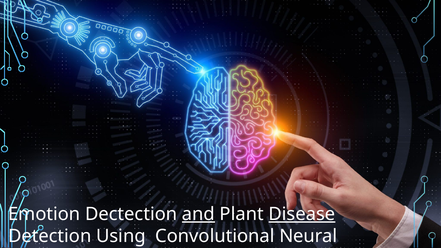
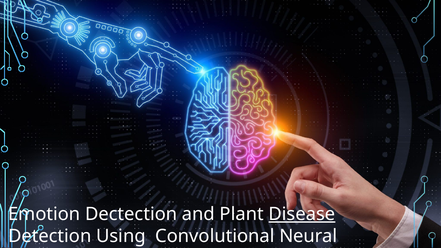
and underline: present -> none
